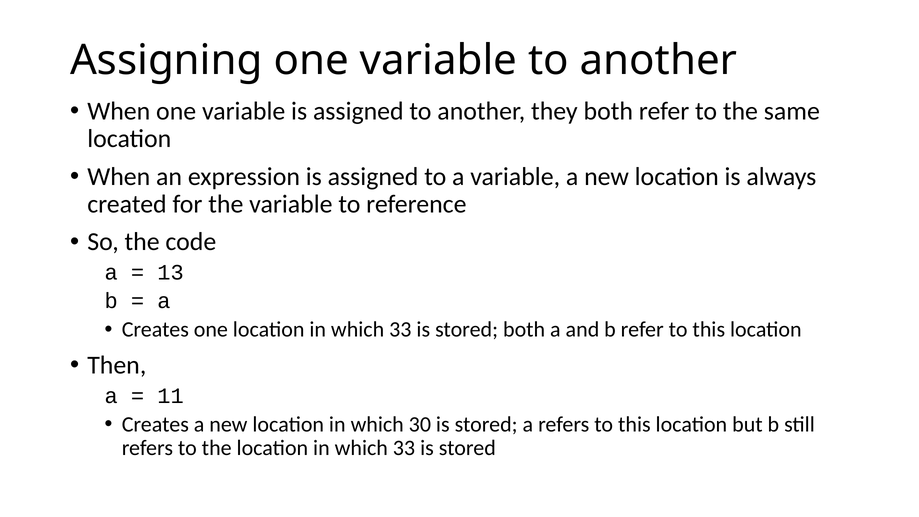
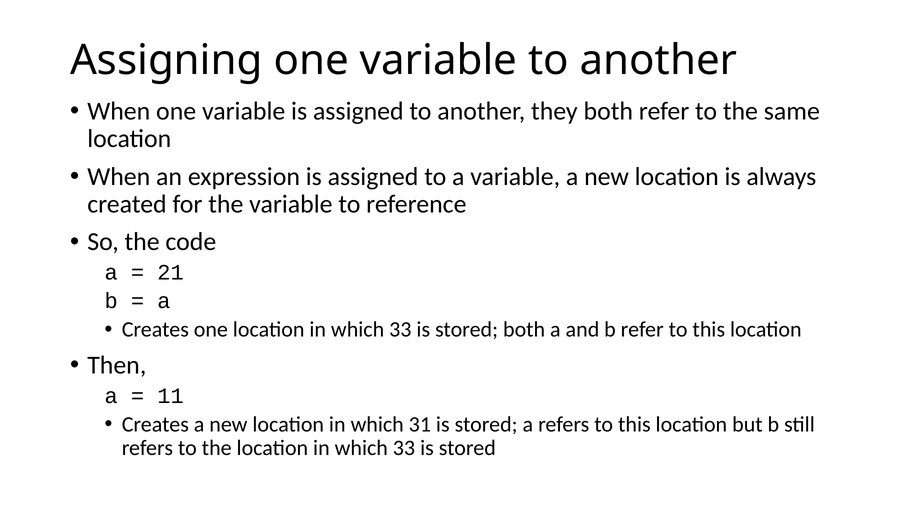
13: 13 -> 21
30: 30 -> 31
